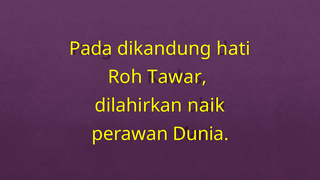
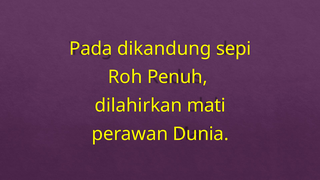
hati: hati -> sepi
Tawar: Tawar -> Penuh
naik: naik -> mati
